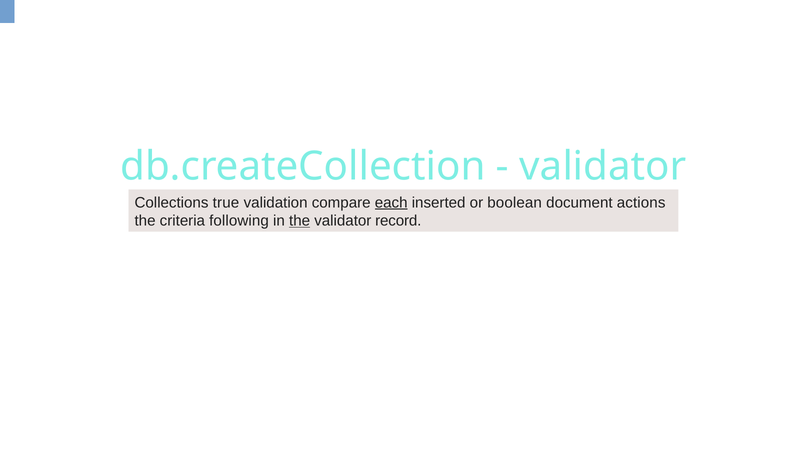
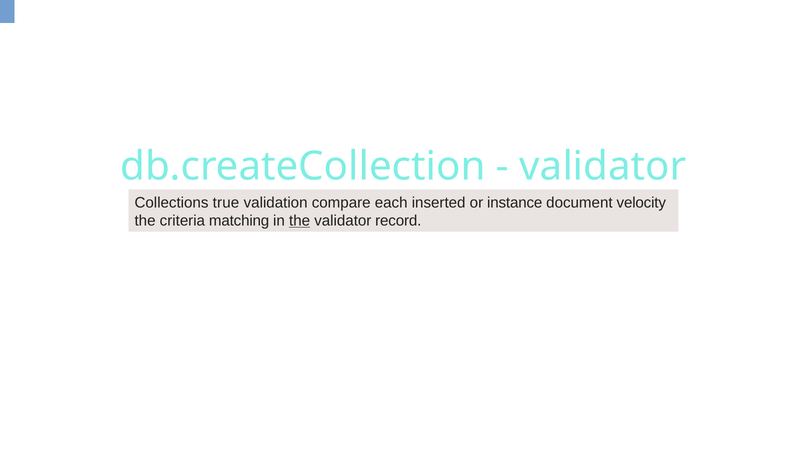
each underline: present -> none
boolean: boolean -> instance
actions: actions -> velocity
following: following -> matching
